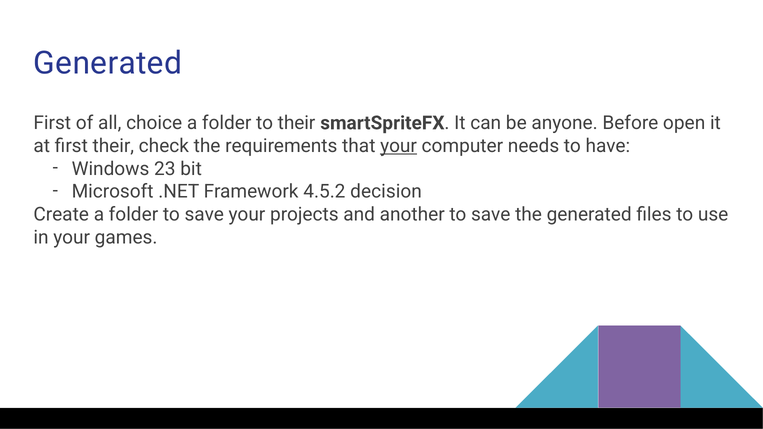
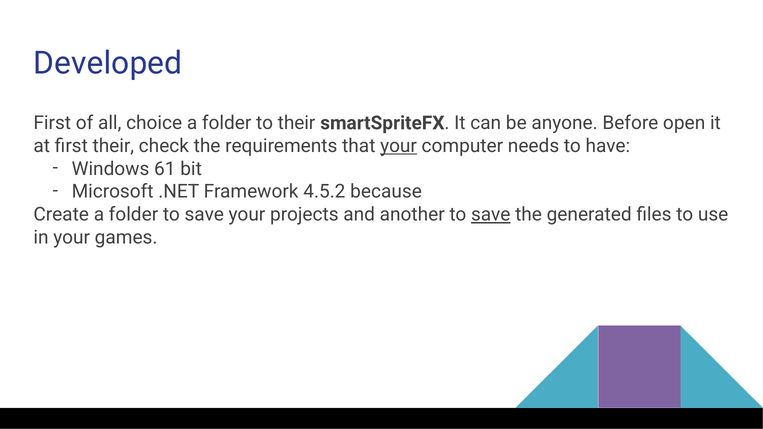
Generated at (108, 63): Generated -> Developed
23: 23 -> 61
decision: decision -> because
save at (491, 215) underline: none -> present
